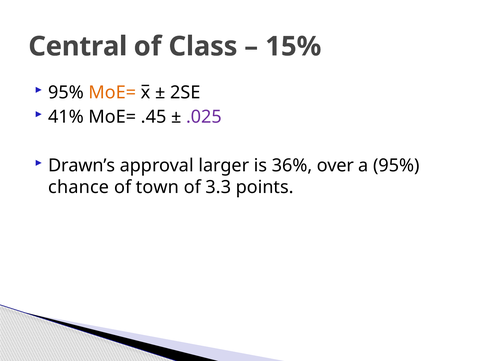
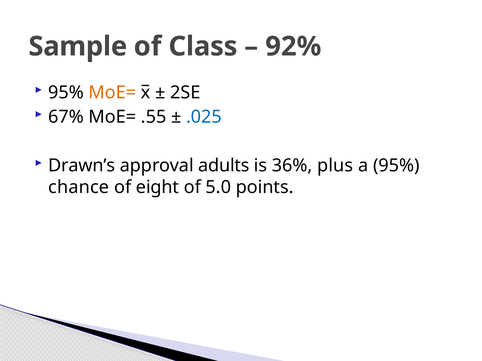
Central: Central -> Sample
15%: 15% -> 92%
41%: 41% -> 67%
.45: .45 -> .55
.025 colour: purple -> blue
larger: larger -> adults
over: over -> plus
town: town -> eight
3.3: 3.3 -> 5.0
